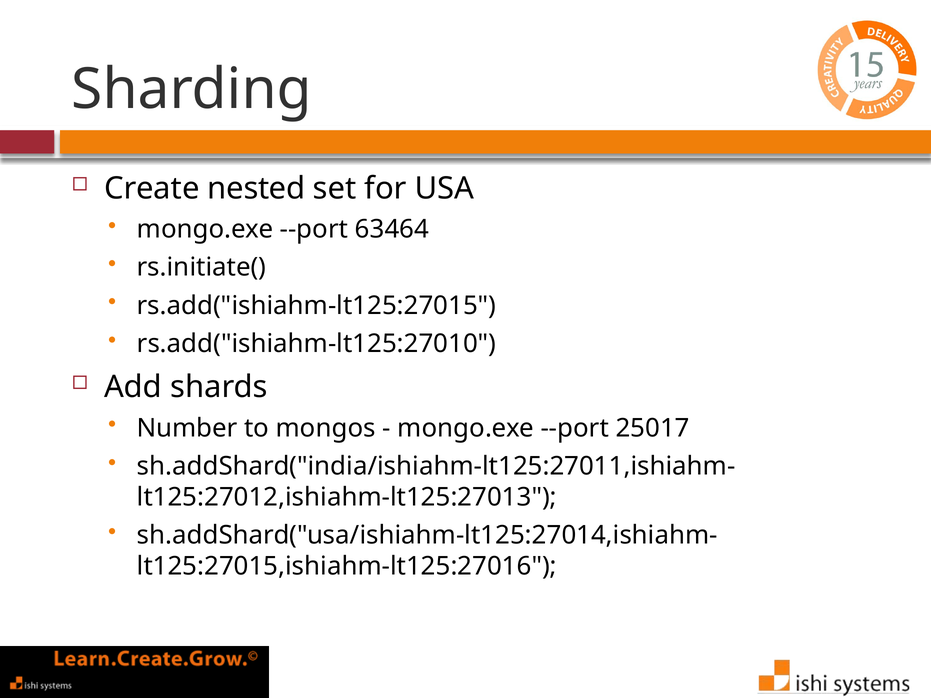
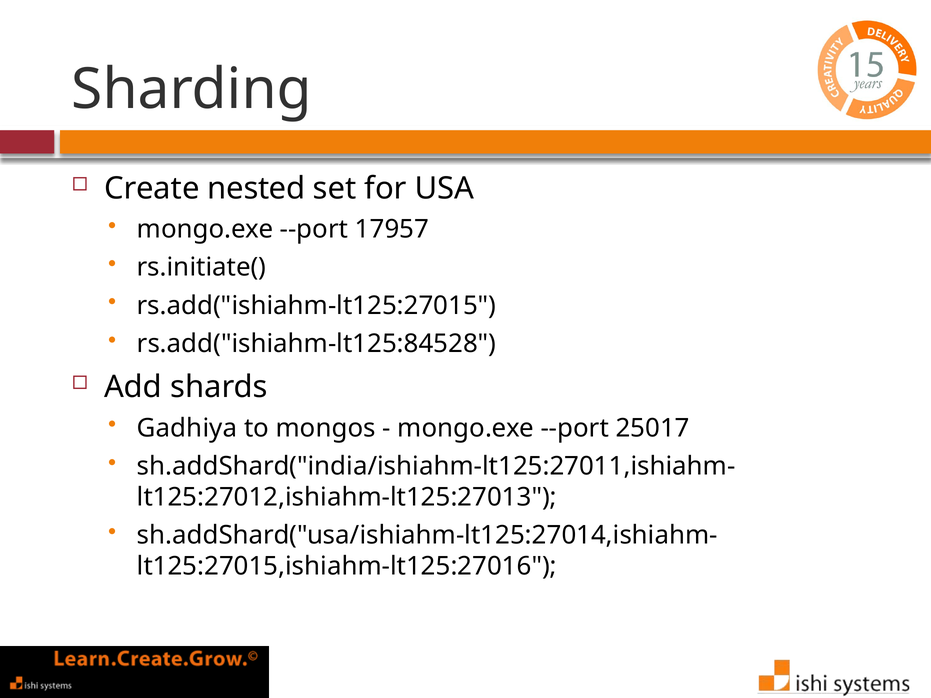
63464: 63464 -> 17957
rs.add("ishiahm-lt125:27010: rs.add("ishiahm-lt125:27010 -> rs.add("ishiahm-lt125:84528
Number: Number -> Gadhiya
